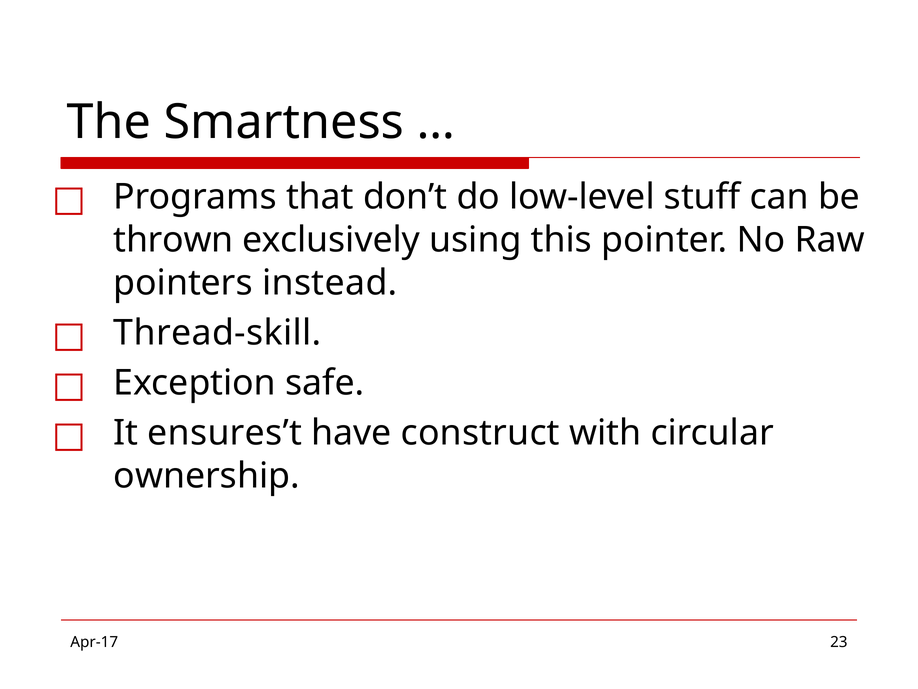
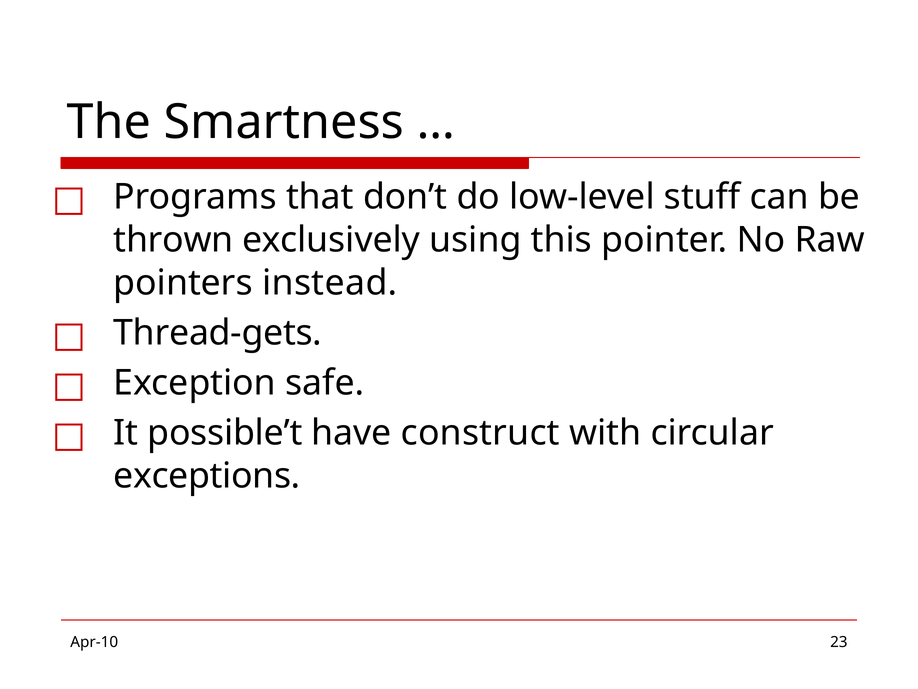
Thread-skill: Thread-skill -> Thread-gets
ensures’t: ensures’t -> possible’t
ownership: ownership -> exceptions
Apr-17: Apr-17 -> Apr-10
